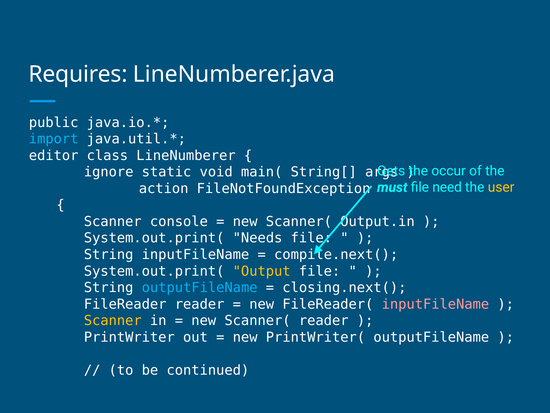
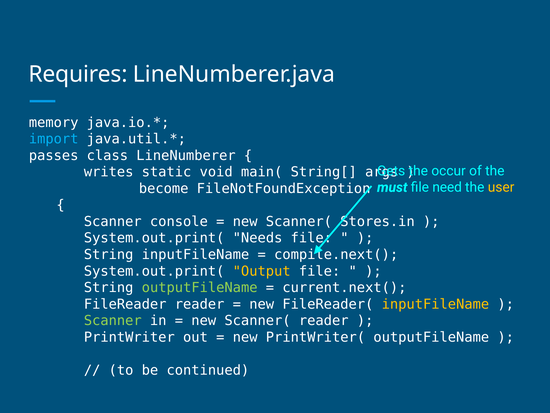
public: public -> memory
editor: editor -> passes
ignore: ignore -> writes
action: action -> become
Output.in: Output.in -> Stores.in
outputFileName at (200, 287) colour: light blue -> light green
closing.next(: closing.next( -> current.next(
inputFileName at (435, 304) colour: pink -> yellow
Scanner at (113, 320) colour: yellow -> light green
